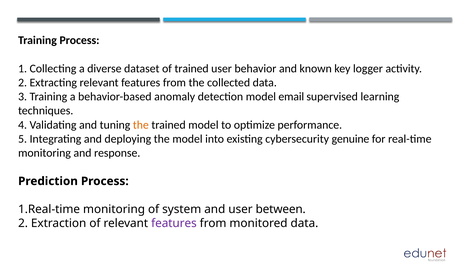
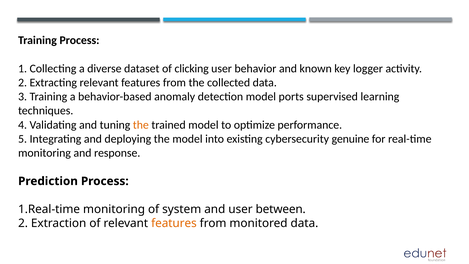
of trained: trained -> clicking
email: email -> ports
features at (174, 223) colour: purple -> orange
